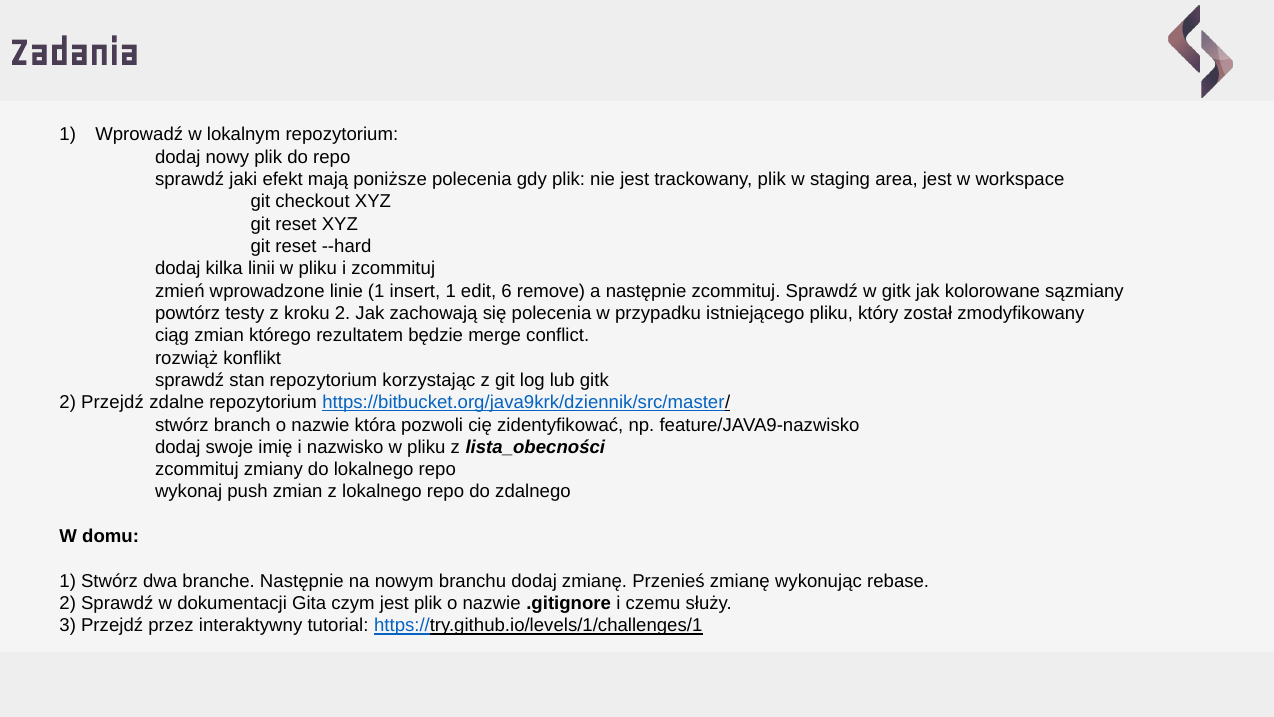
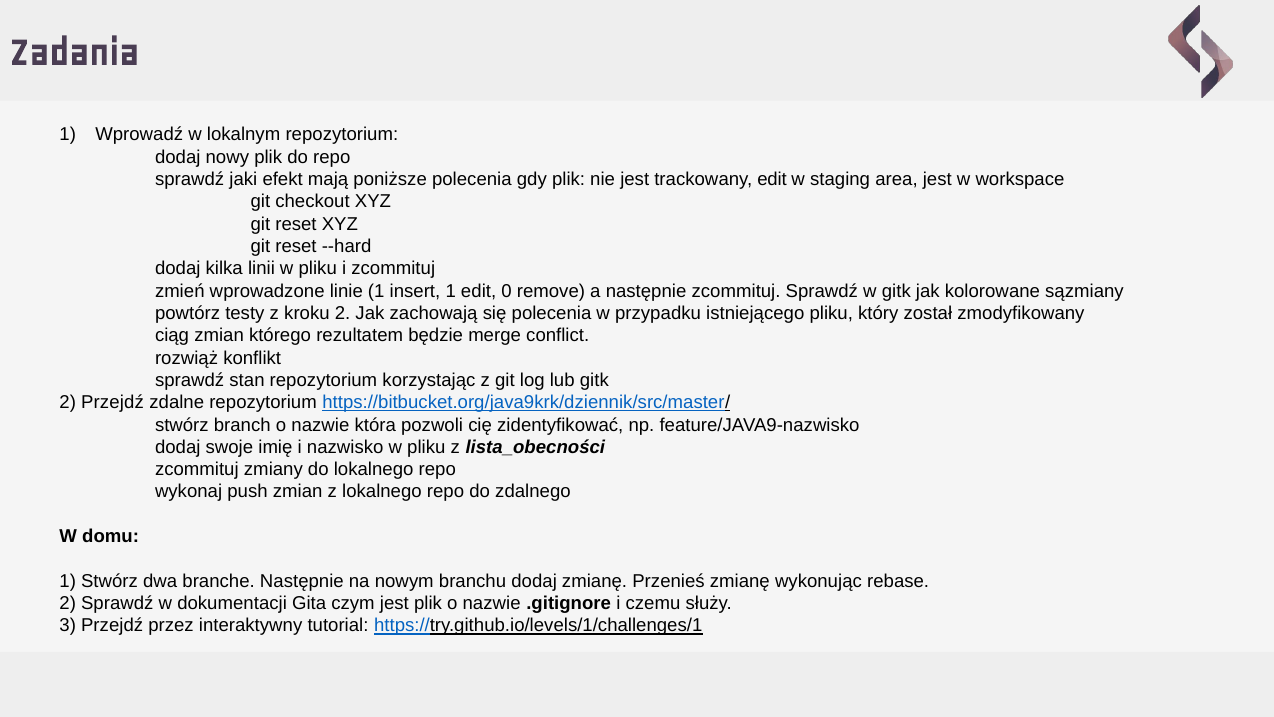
trackowany plik: plik -> edit
6: 6 -> 0
